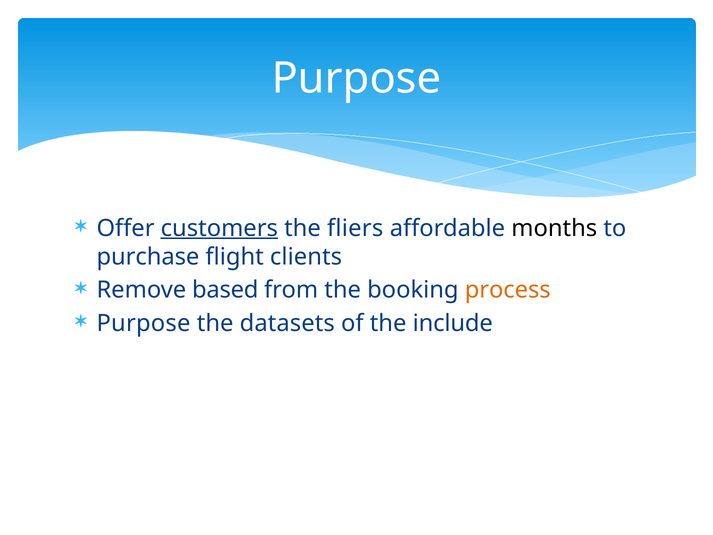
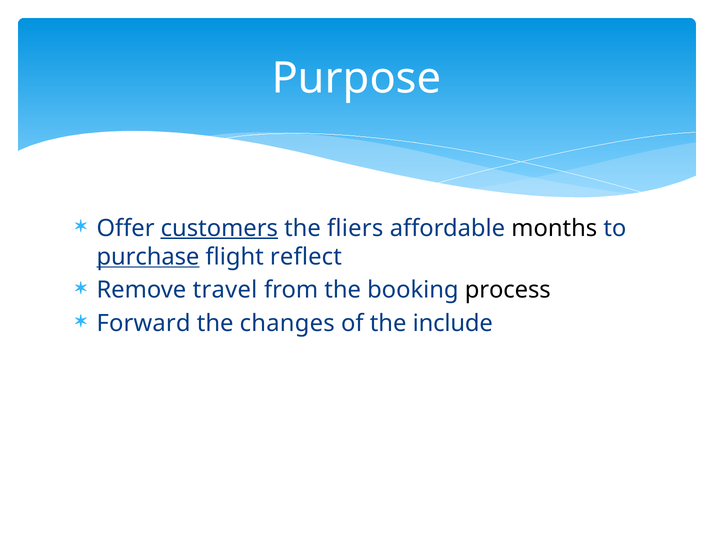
purchase underline: none -> present
clients: clients -> reflect
based: based -> travel
process colour: orange -> black
Purpose at (143, 323): Purpose -> Forward
datasets: datasets -> changes
